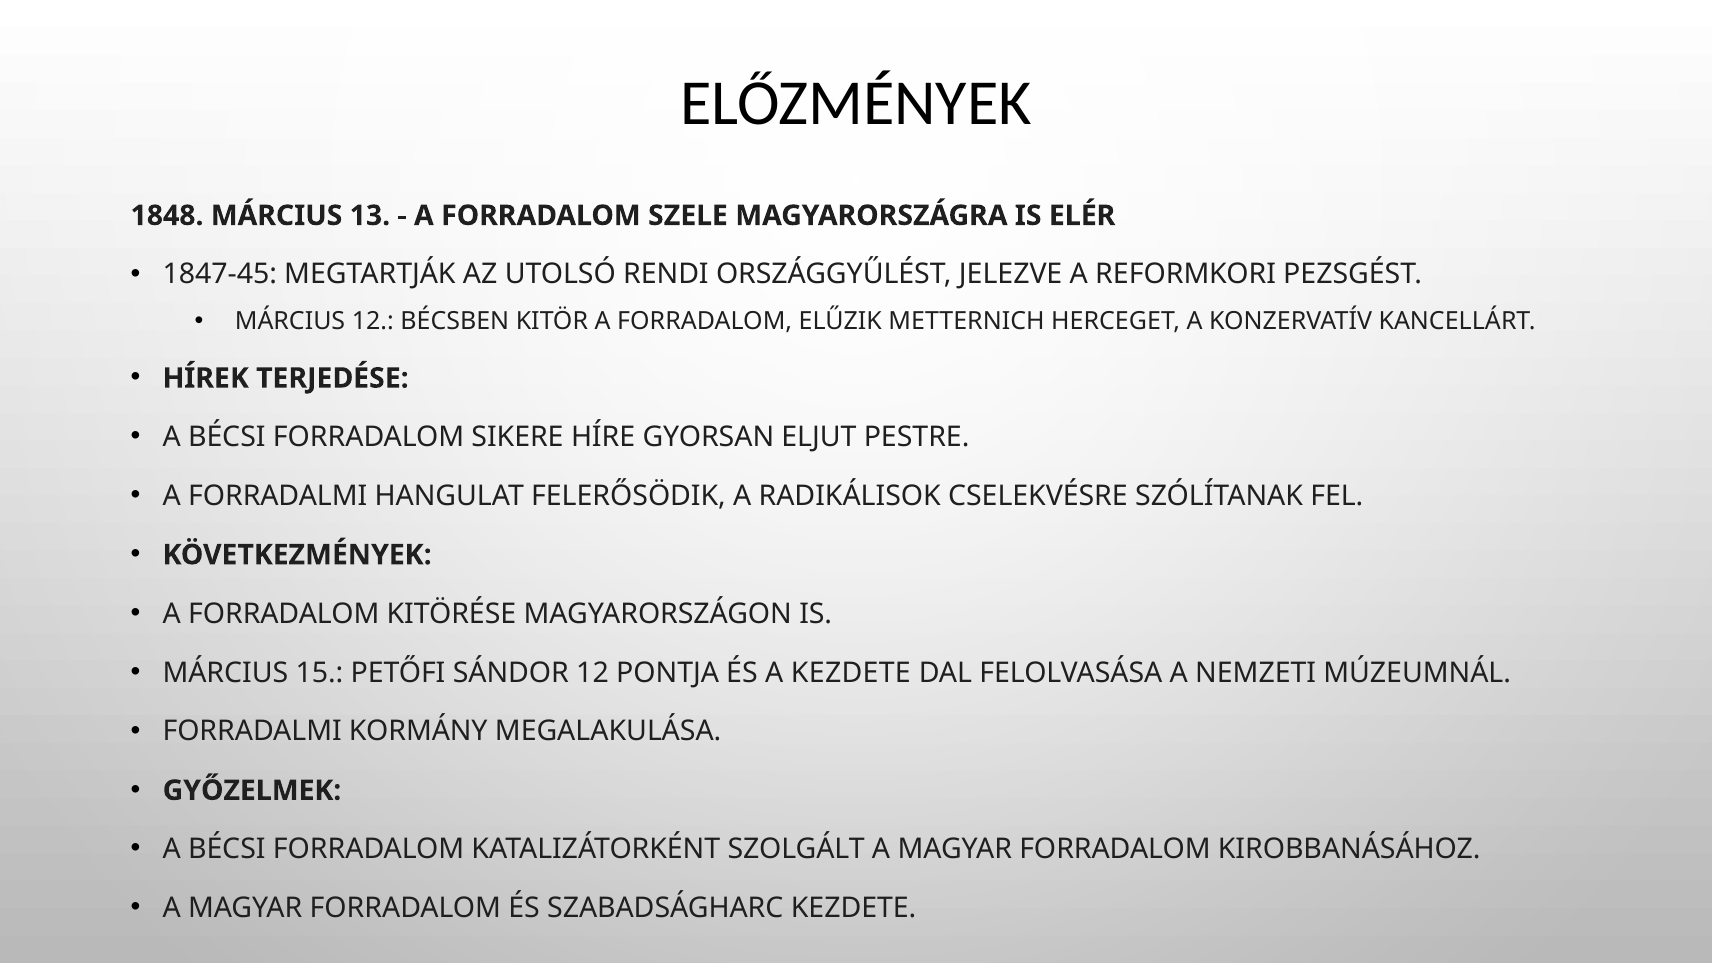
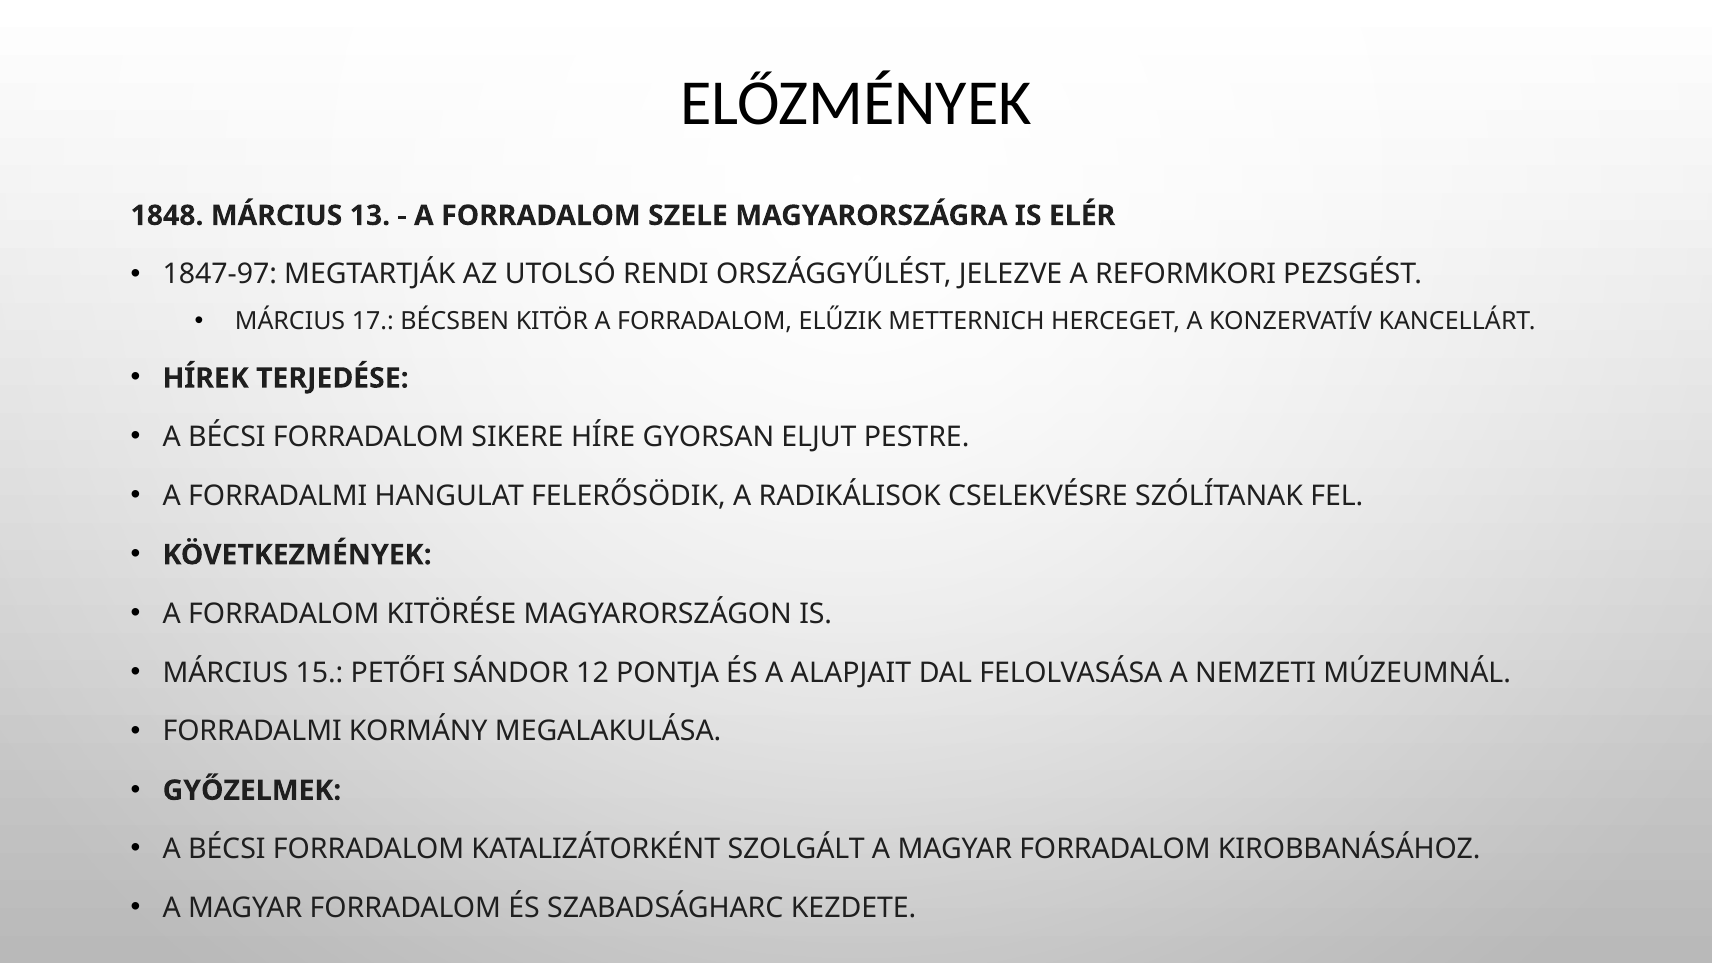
1847-45: 1847-45 -> 1847-97
MÁRCIUS 12: 12 -> 17
A KEZDETE: KEZDETE -> ALAPJAIT
